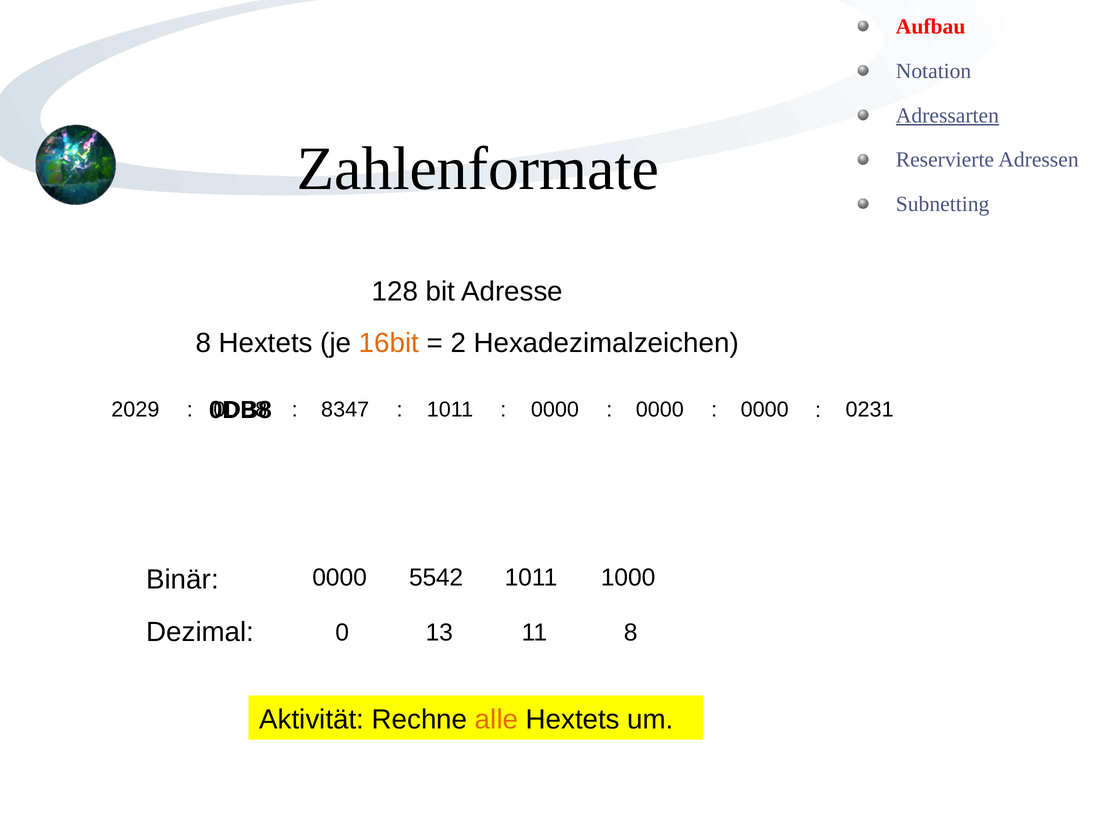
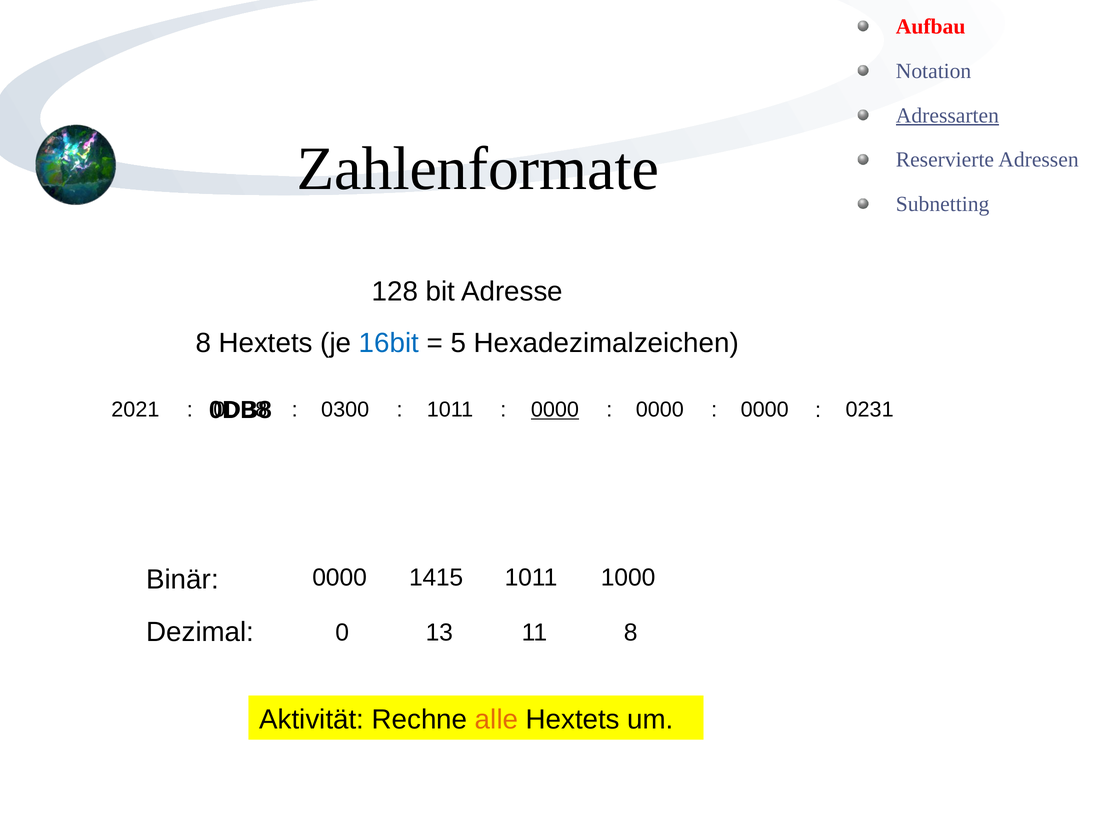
16bit colour: orange -> blue
2: 2 -> 5
2029: 2029 -> 2021
8347: 8347 -> 0300
0000 at (555, 410) underline: none -> present
5542: 5542 -> 1415
